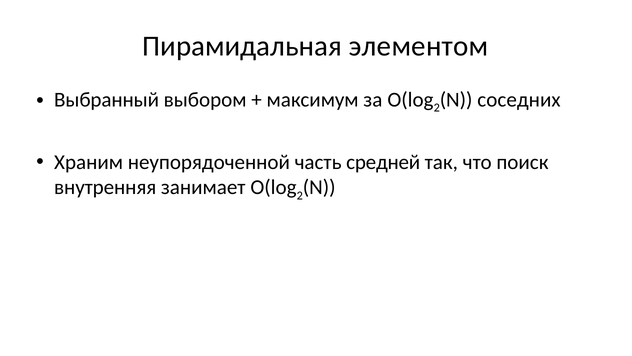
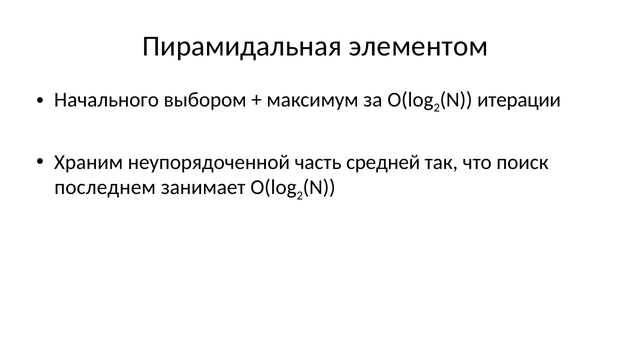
Выбранный: Выбранный -> Начального
соседних: соседних -> итерации
внутренняя: внутренняя -> последнем
